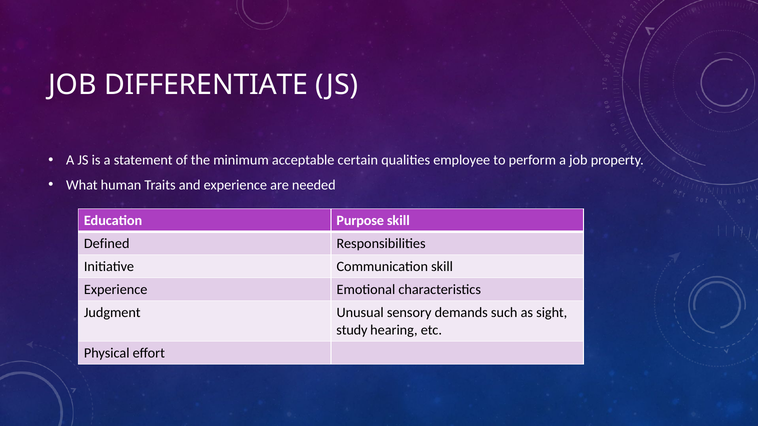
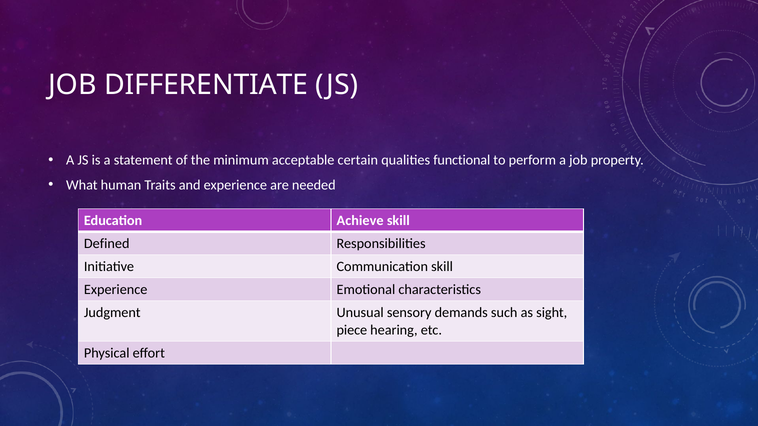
employee: employee -> functional
Purpose: Purpose -> Achieve
study: study -> piece
